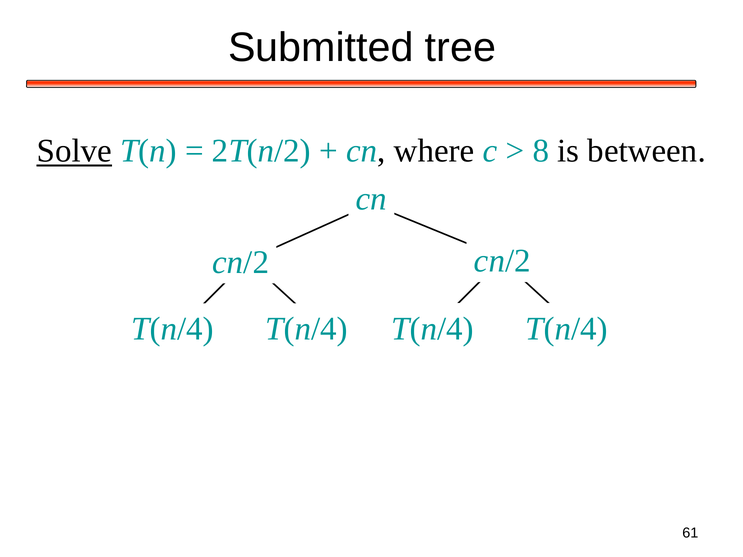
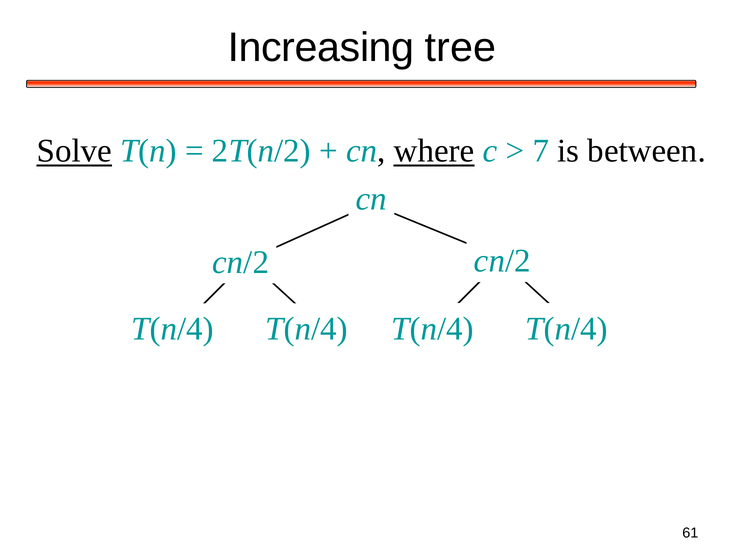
Submitted: Submitted -> Increasing
where underline: none -> present
8: 8 -> 7
